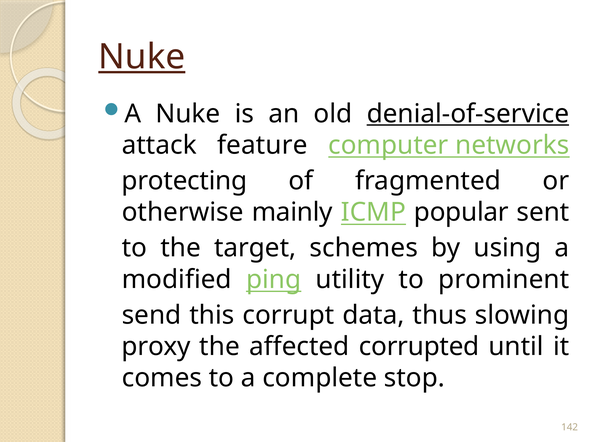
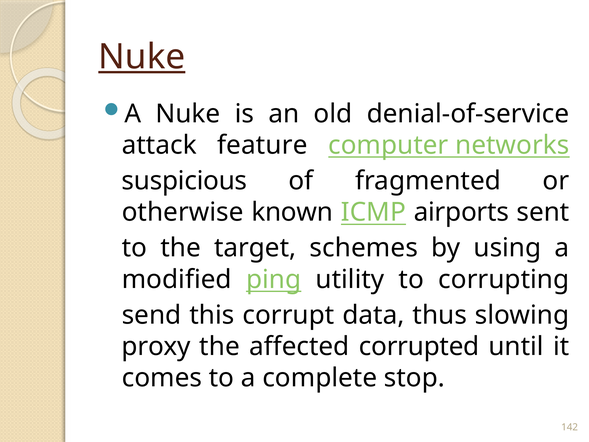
denial-of-service underline: present -> none
protecting: protecting -> suspicious
mainly: mainly -> known
popular: popular -> airports
prominent: prominent -> corrupting
